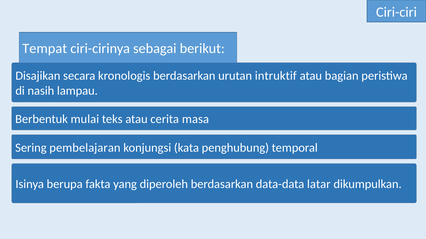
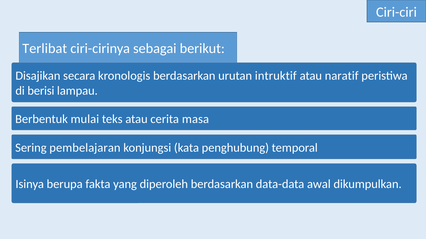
Tempat: Tempat -> Terlibat
bagian: bagian -> naratif
nasih: nasih -> berisi
latar: latar -> awal
